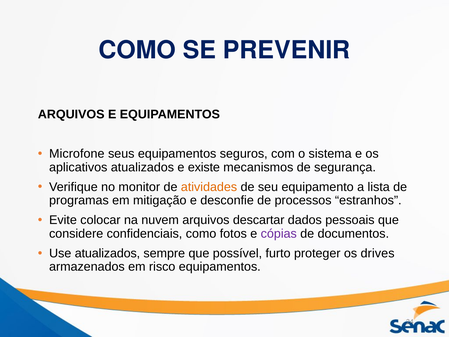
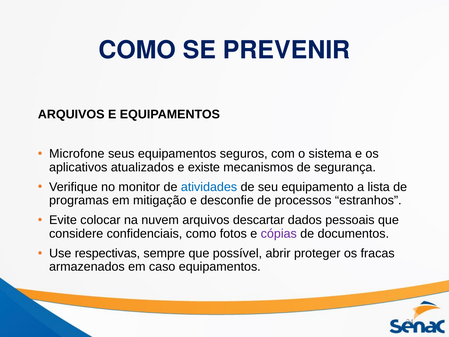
atividades colour: orange -> blue
Use atualizados: atualizados -> respectivas
furto: furto -> abrir
drives: drives -> fracas
risco: risco -> caso
